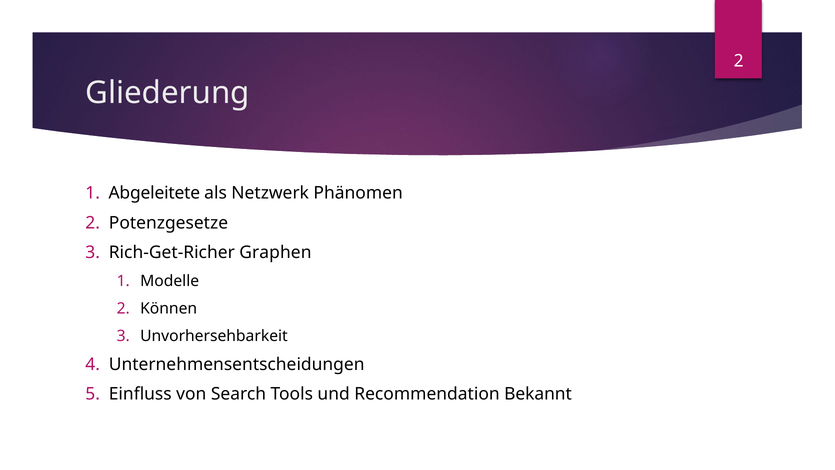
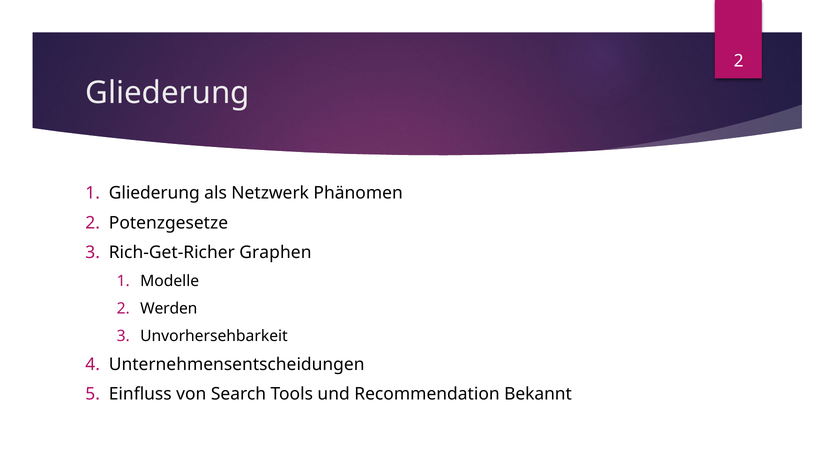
Abgeleitete at (154, 193): Abgeleitete -> Gliederung
Können: Können -> Werden
